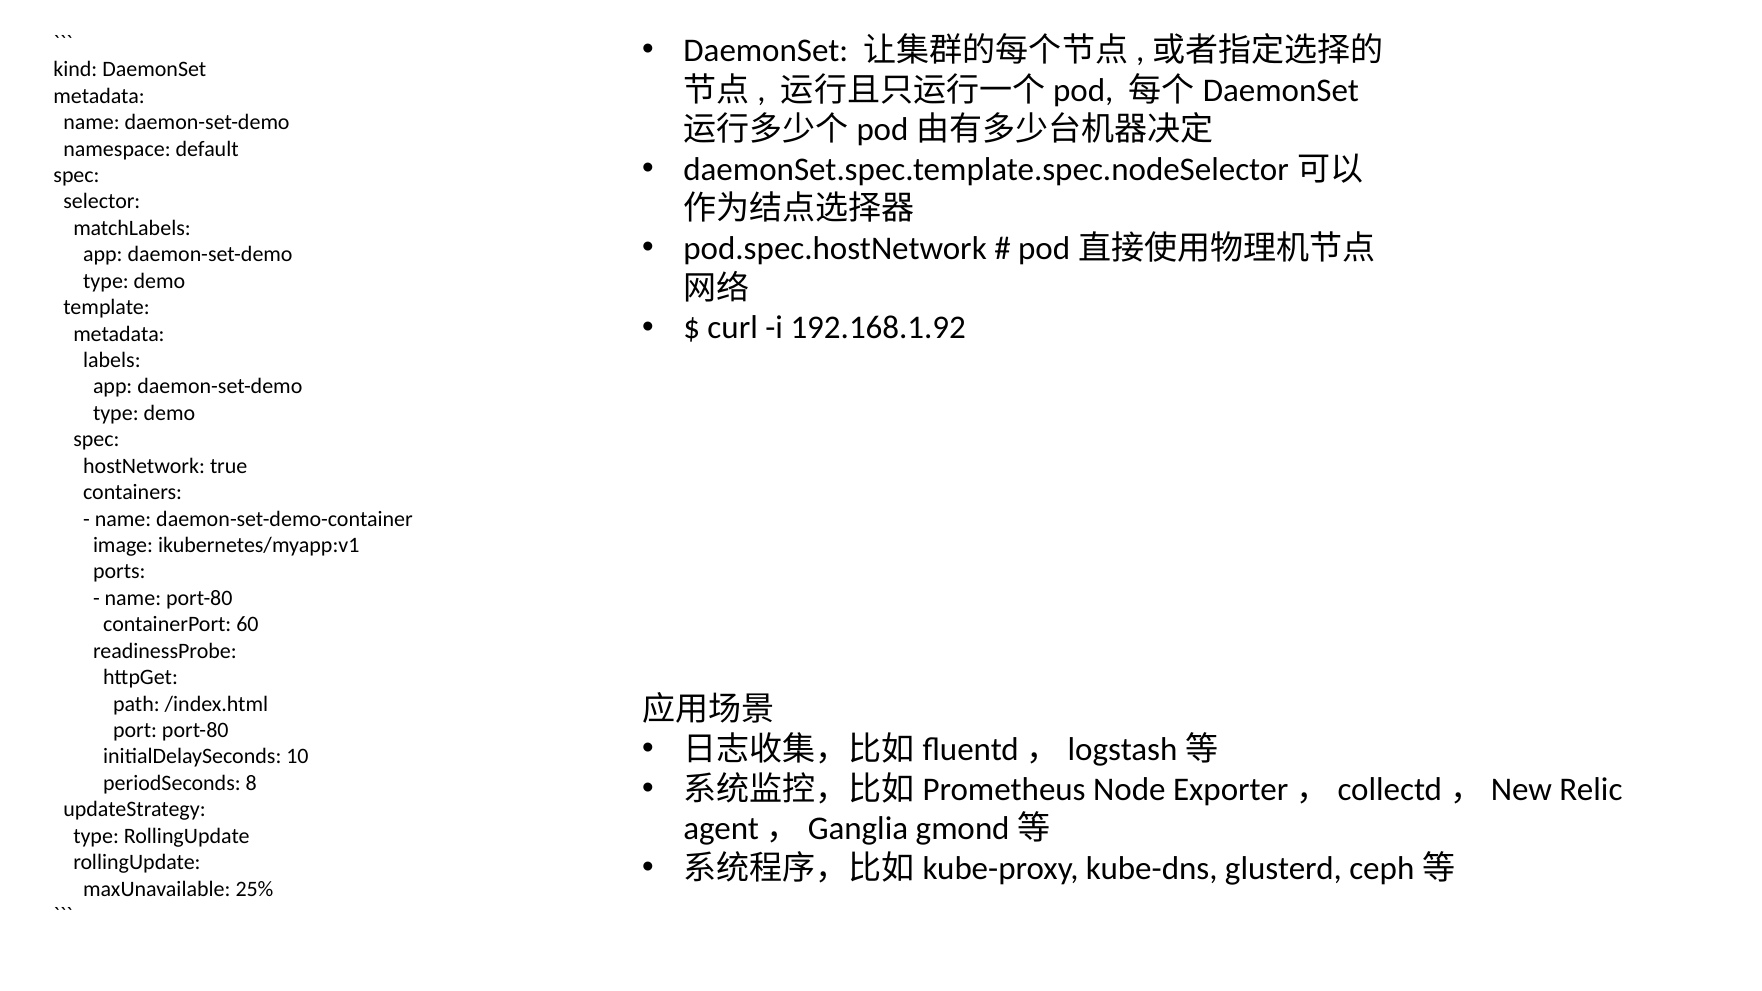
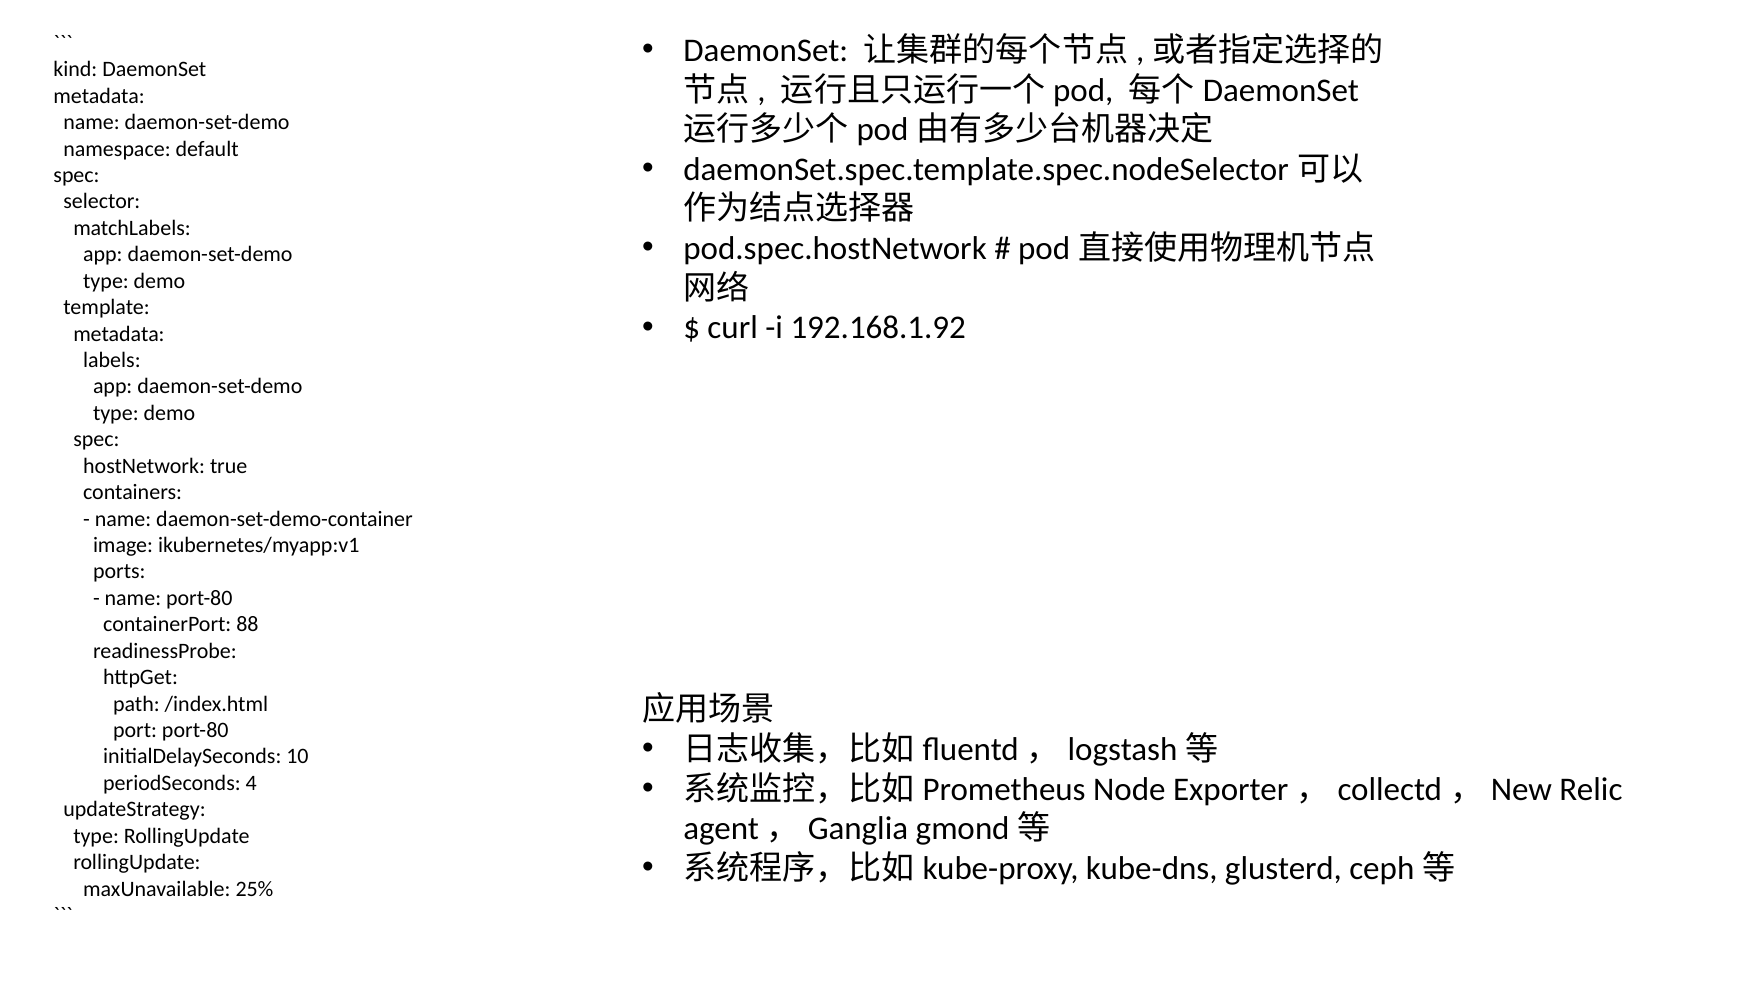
60: 60 -> 88
8: 8 -> 4
